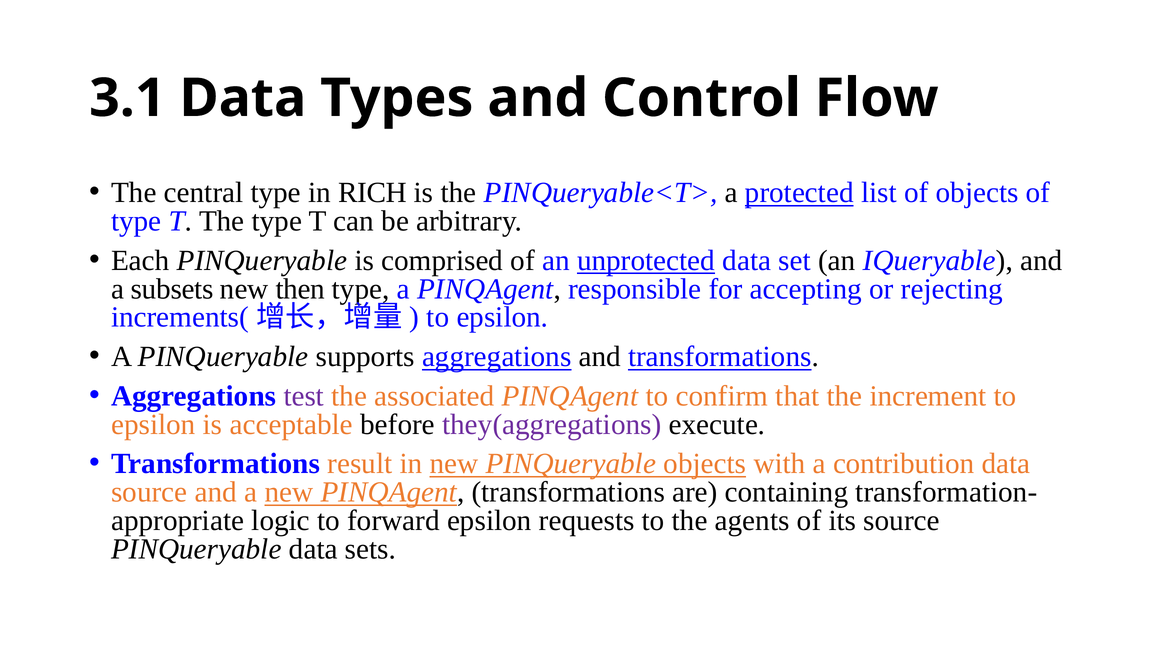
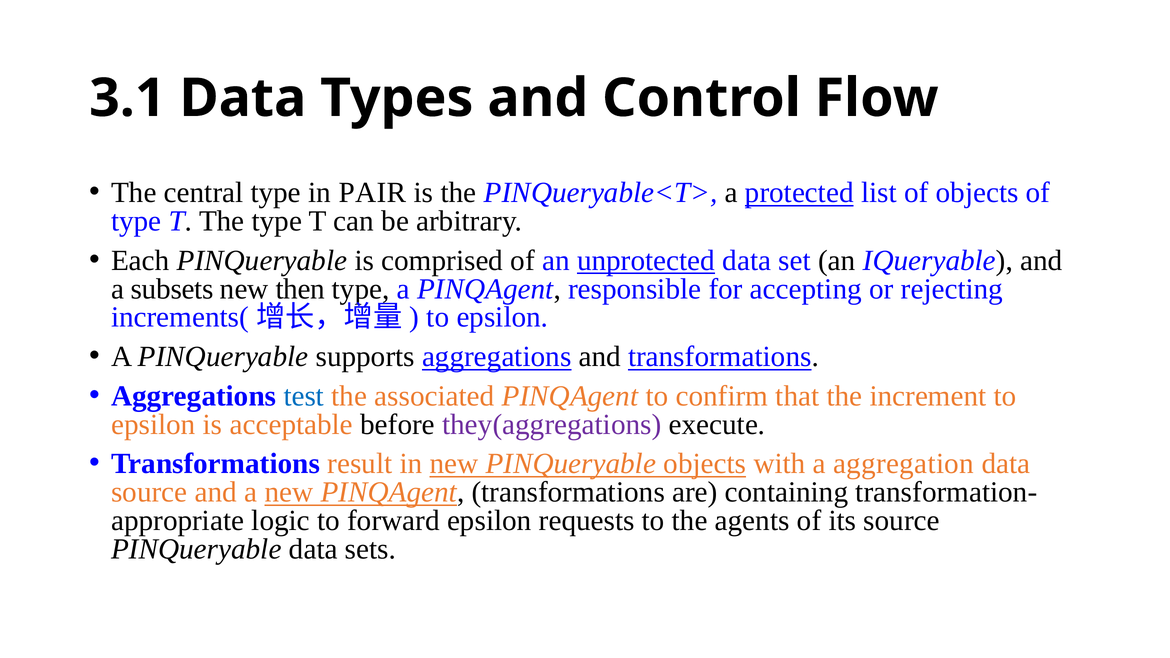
RICH: RICH -> PAIR
test colour: purple -> blue
contribution: contribution -> aggregation
